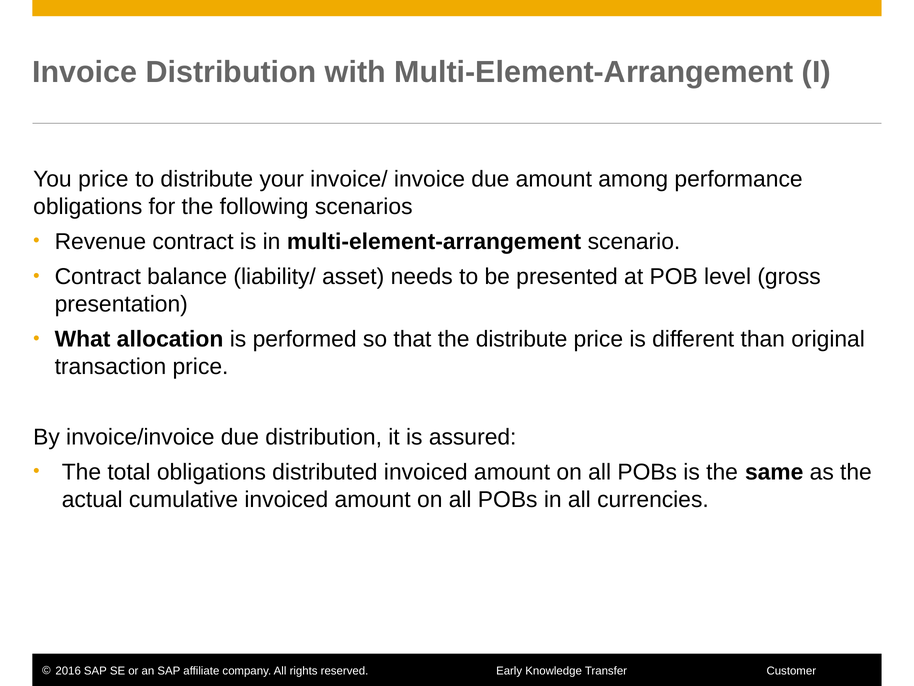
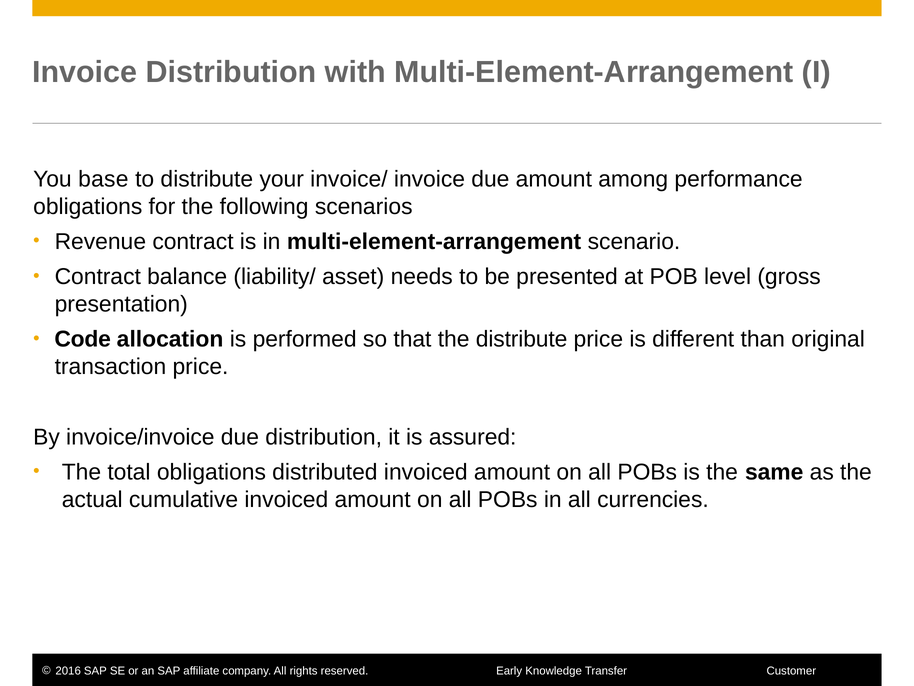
You price: price -> base
What: What -> Code
